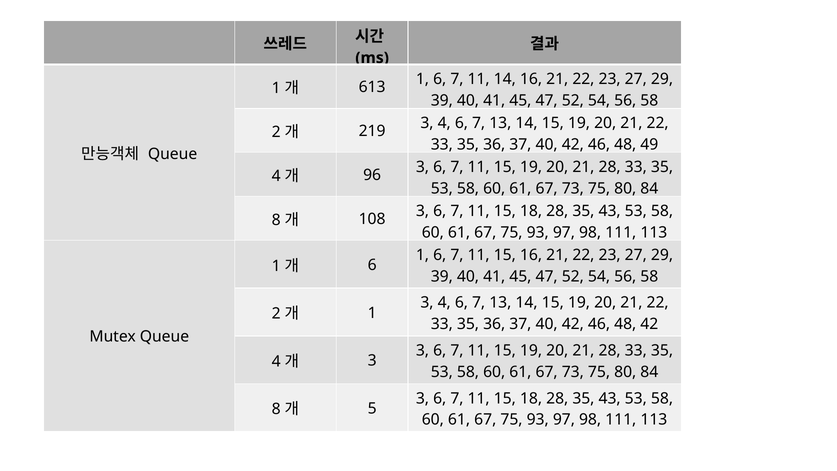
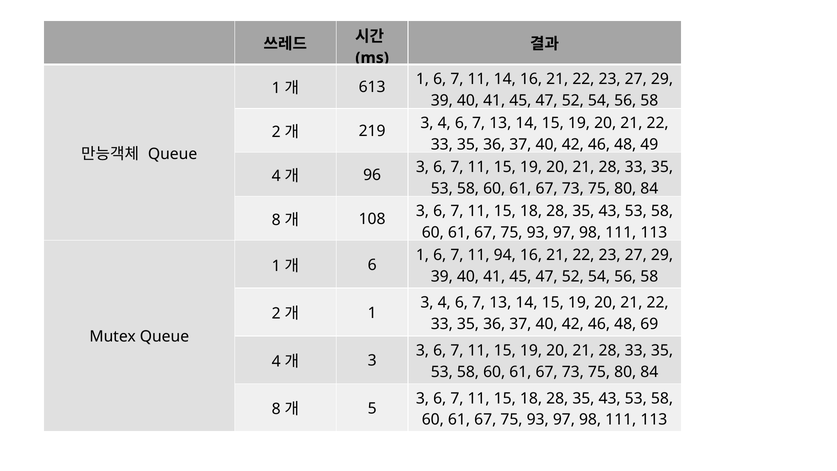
15 at (505, 255): 15 -> 94
48 42: 42 -> 69
